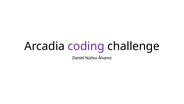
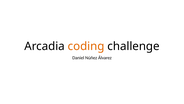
coding colour: purple -> orange
